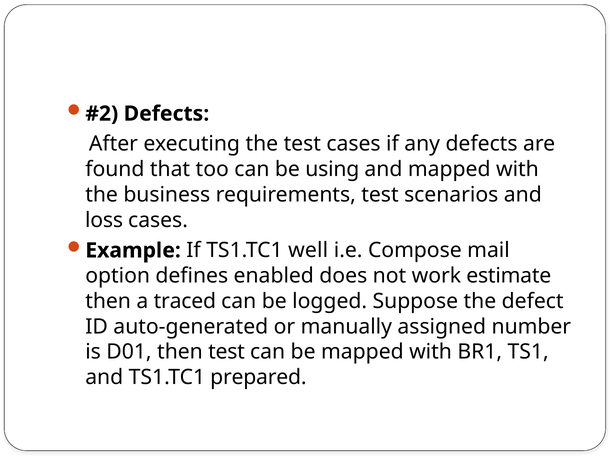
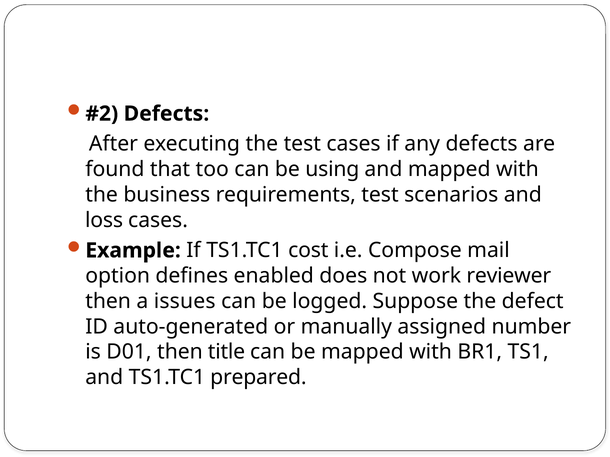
well: well -> cost
estimate: estimate -> reviewer
traced: traced -> issues
then test: test -> title
